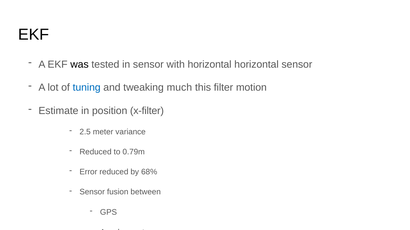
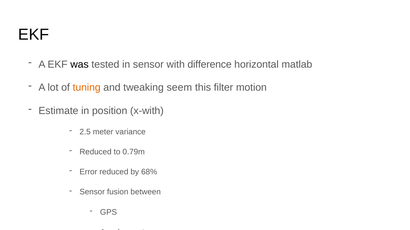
with horizontal: horizontal -> difference
horizontal sensor: sensor -> matlab
tuning colour: blue -> orange
much: much -> seem
x-filter: x-filter -> x-with
